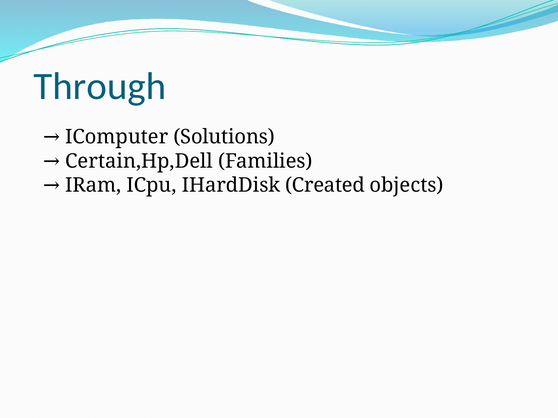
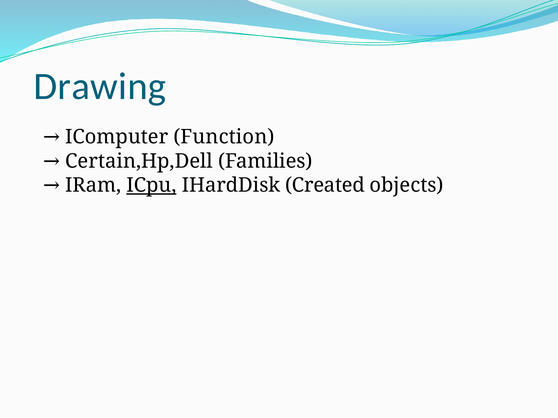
Through: Through -> Drawing
Solutions: Solutions -> Function
ICpu underline: none -> present
